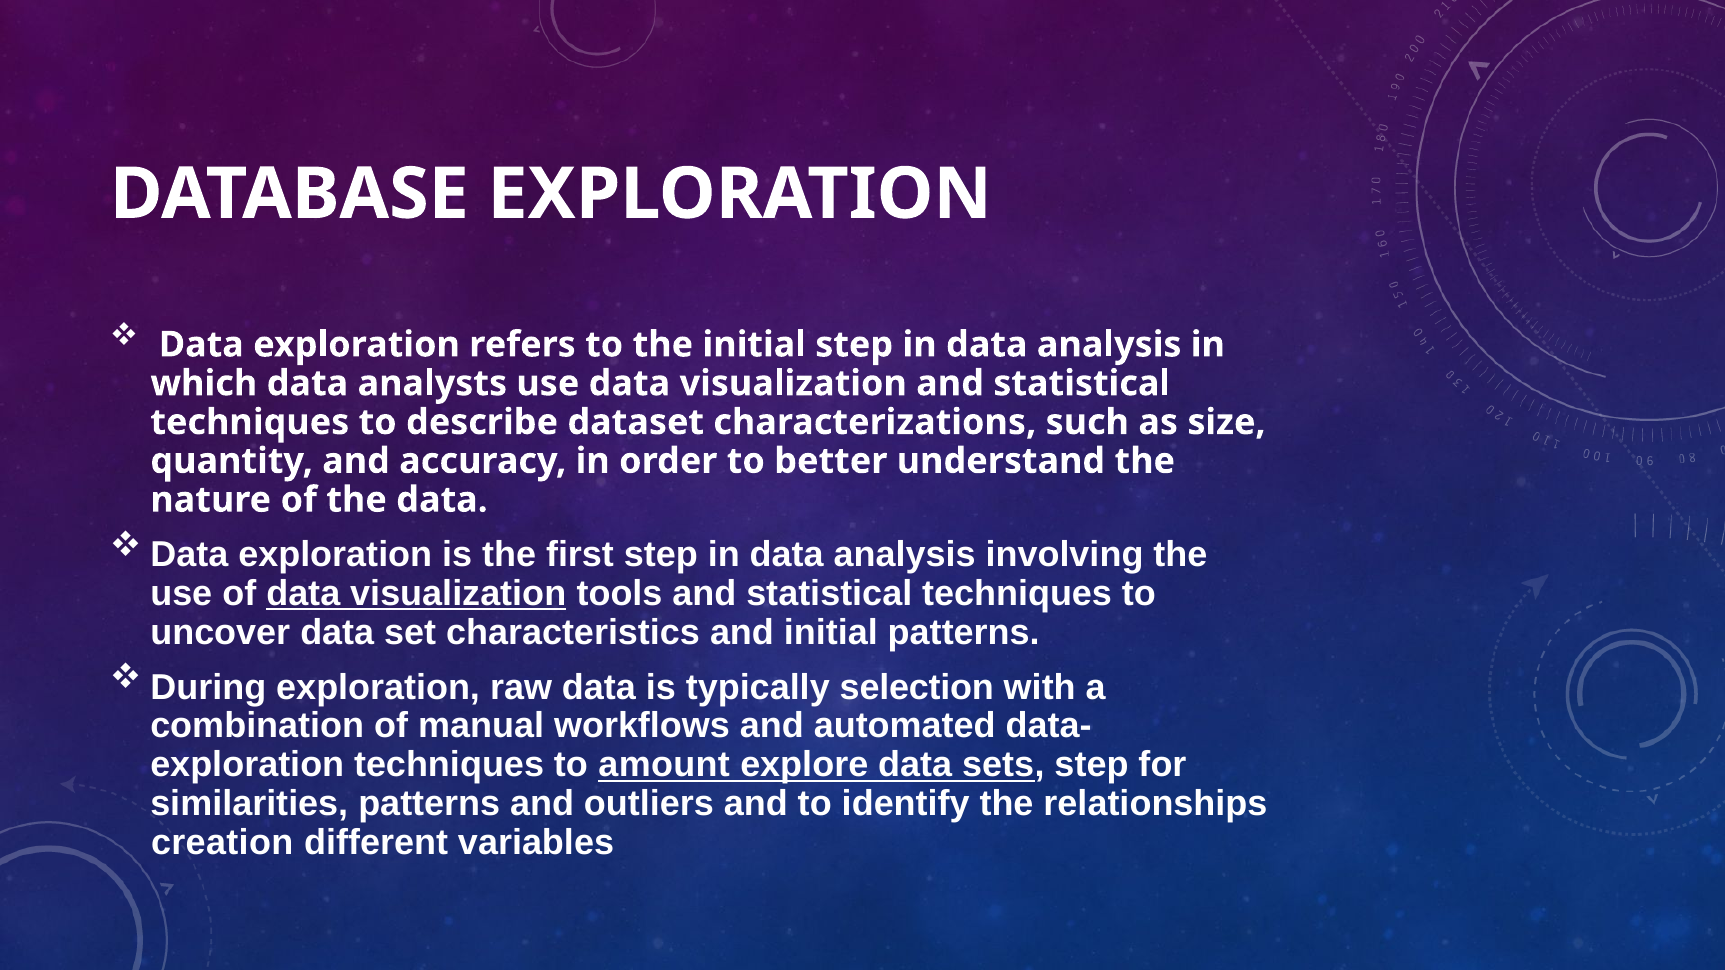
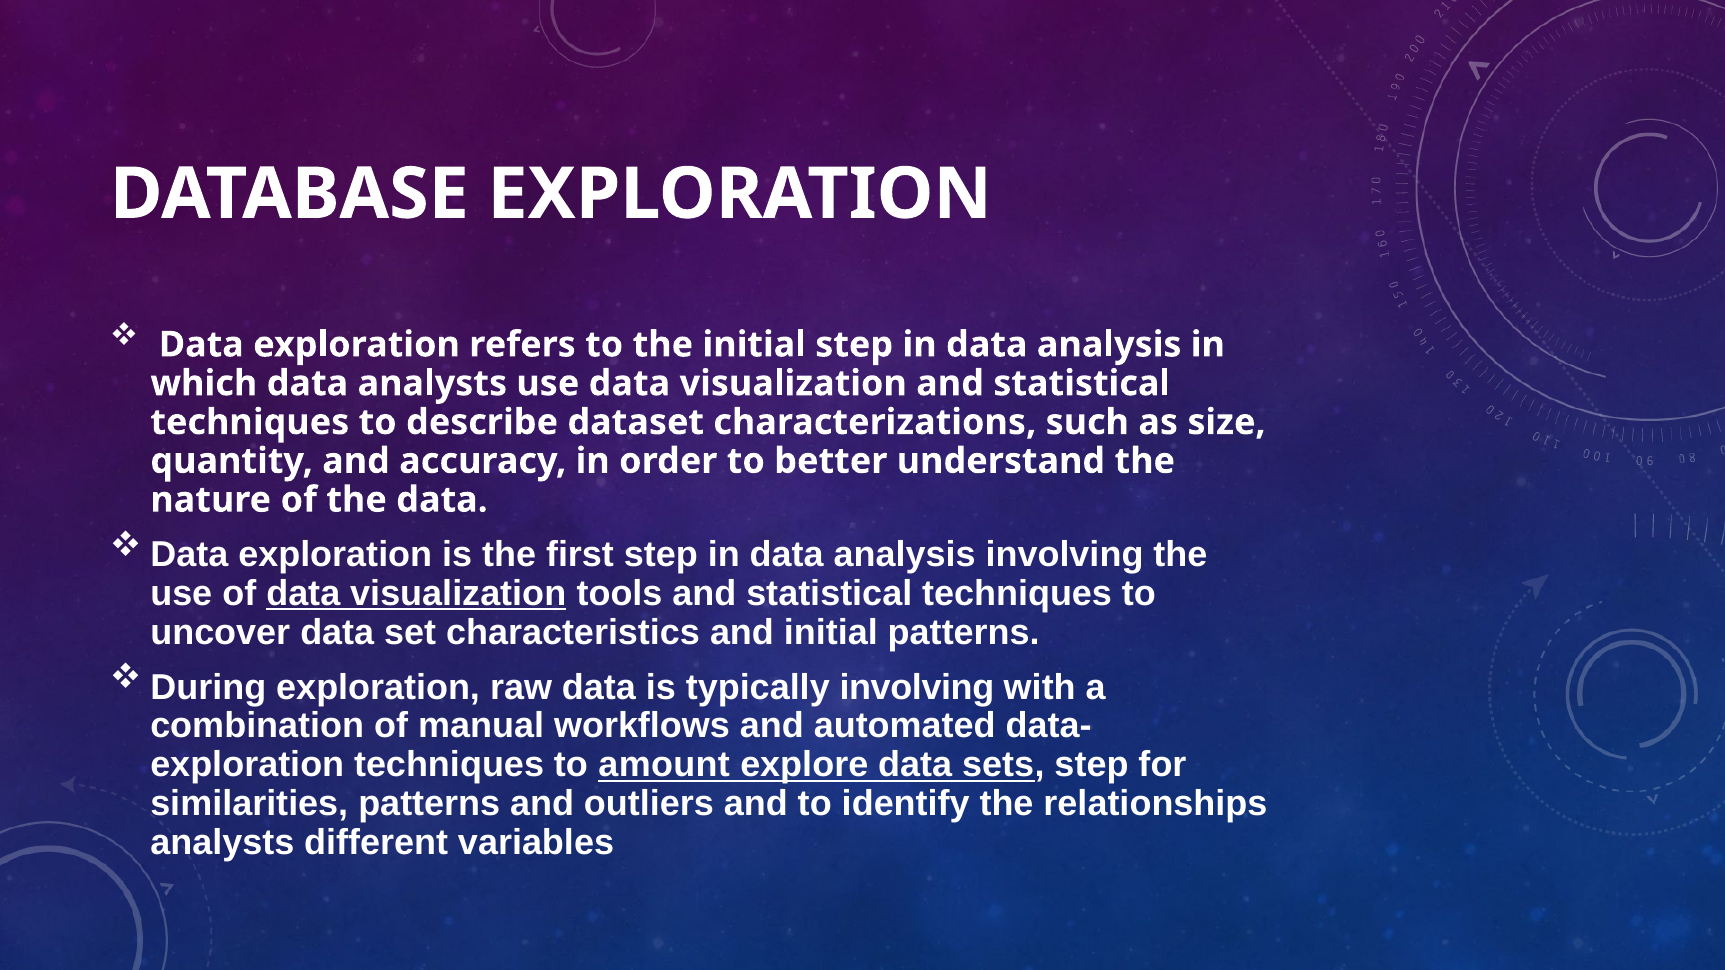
typically selection: selection -> involving
creation at (222, 843): creation -> analysts
